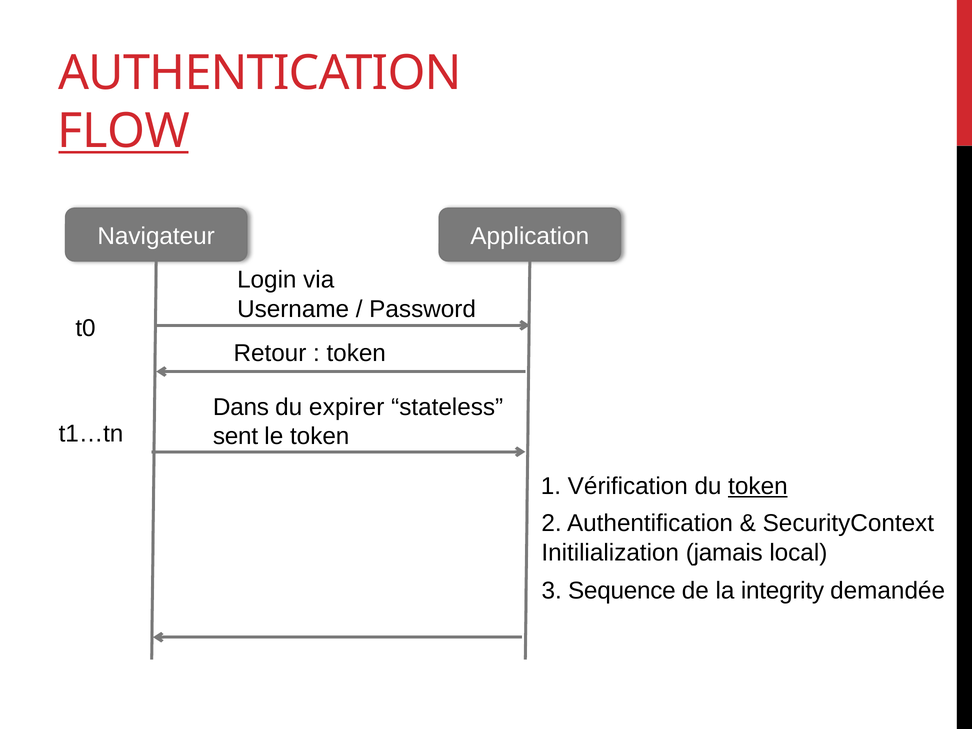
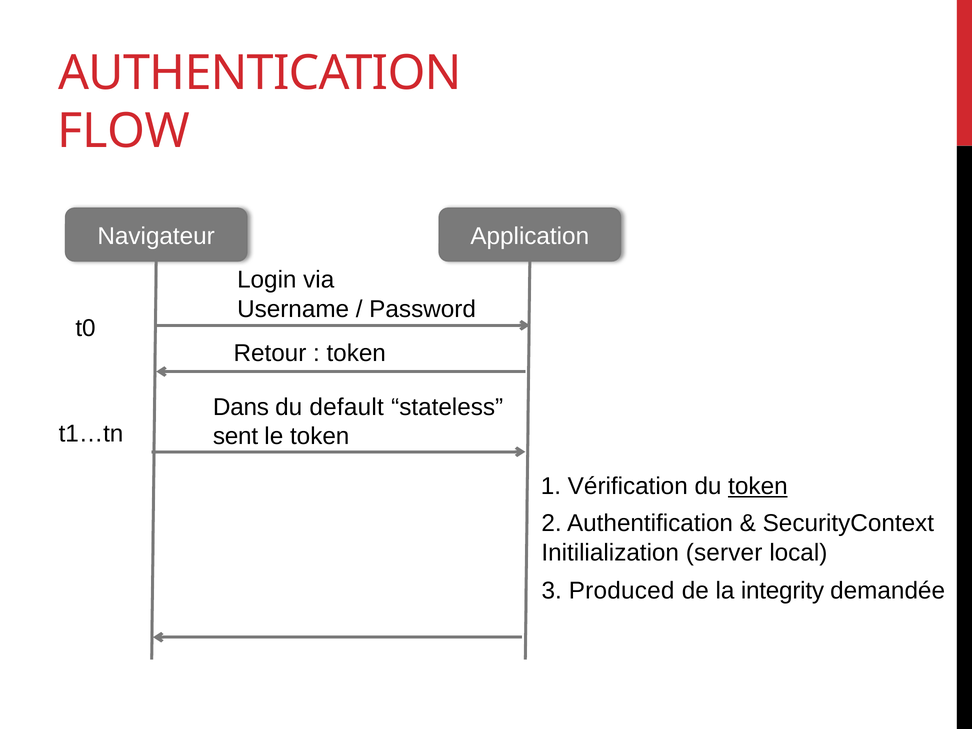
FLOW underline: present -> none
expirer: expirer -> default
jamais: jamais -> server
Sequence: Sequence -> Produced
